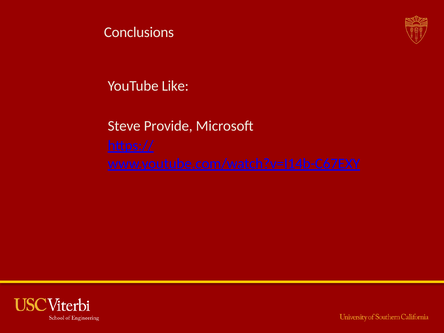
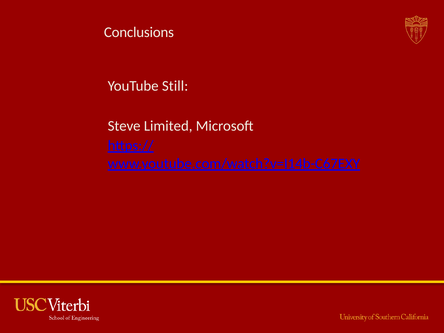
Like: Like -> Still
Provide: Provide -> Limited
